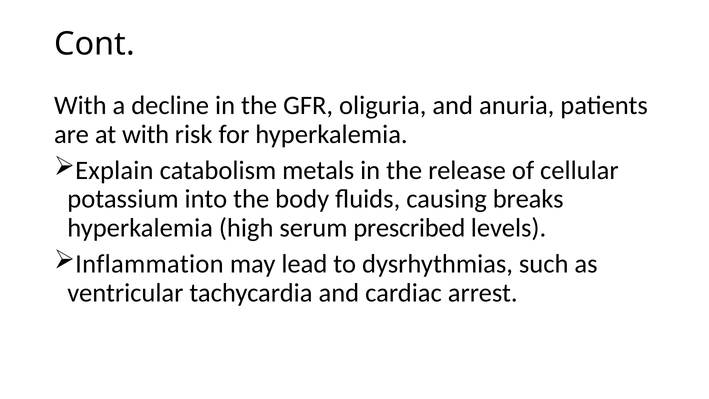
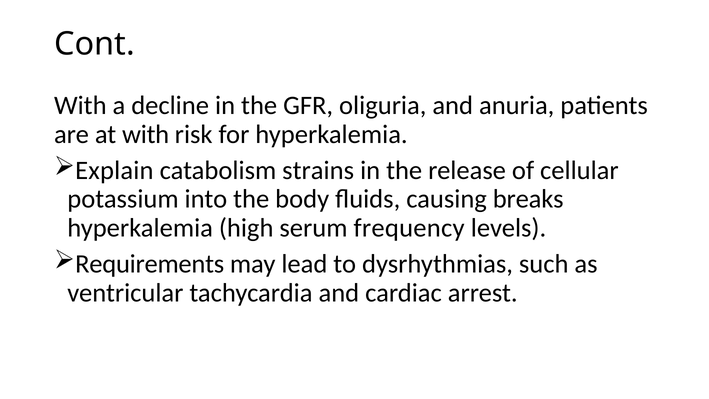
metals: metals -> strains
prescribed: prescribed -> frequency
Inflammation: Inflammation -> Requirements
